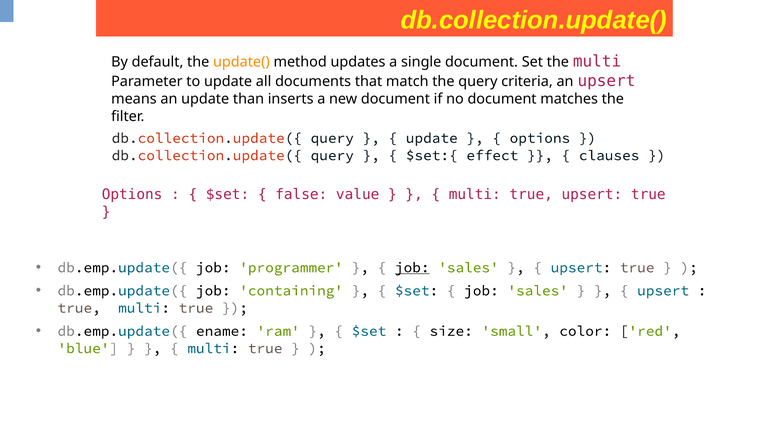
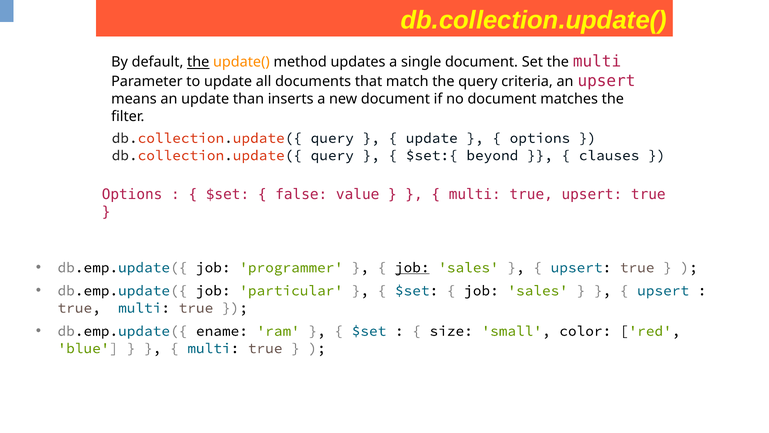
the at (198, 62) underline: none -> present
effect: effect -> beyond
containing: containing -> particular
